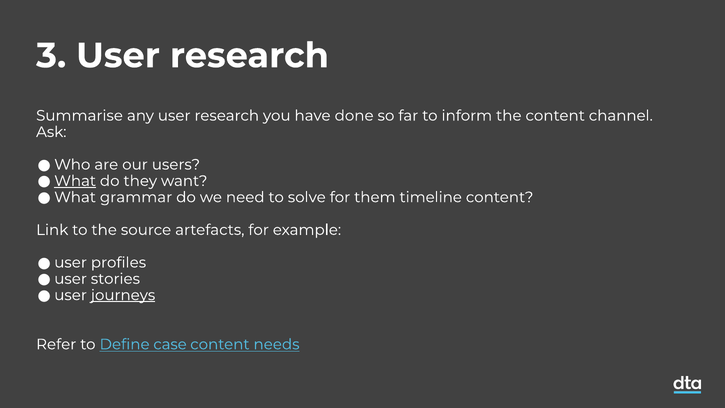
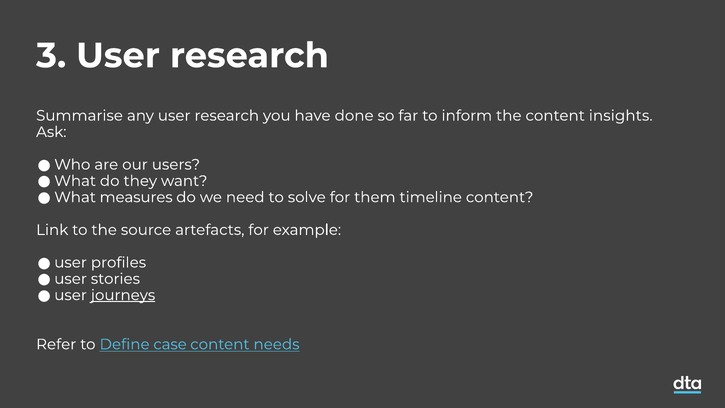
channel: channel -> insights
What at (75, 181) underline: present -> none
grammar: grammar -> measures
